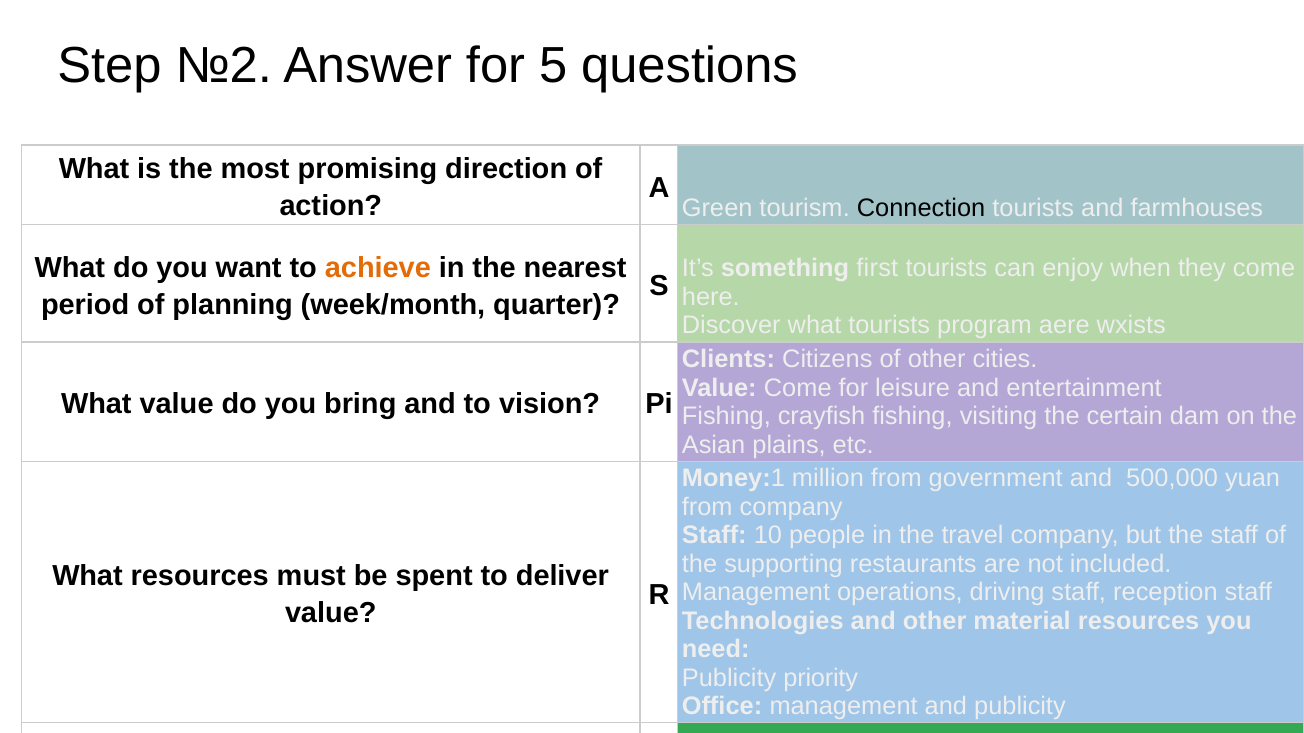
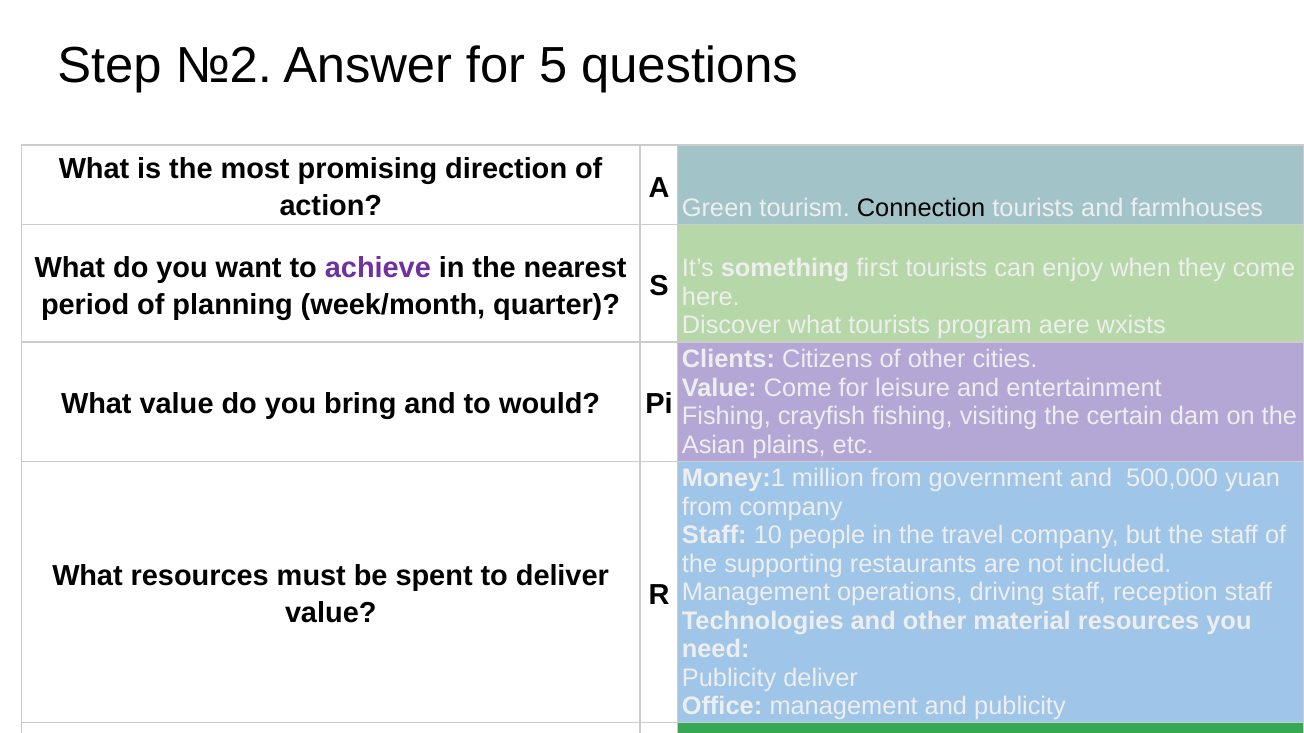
achieve at (378, 268) colour: orange -> purple
vision: vision -> would
Publicity priority: priority -> deliver
